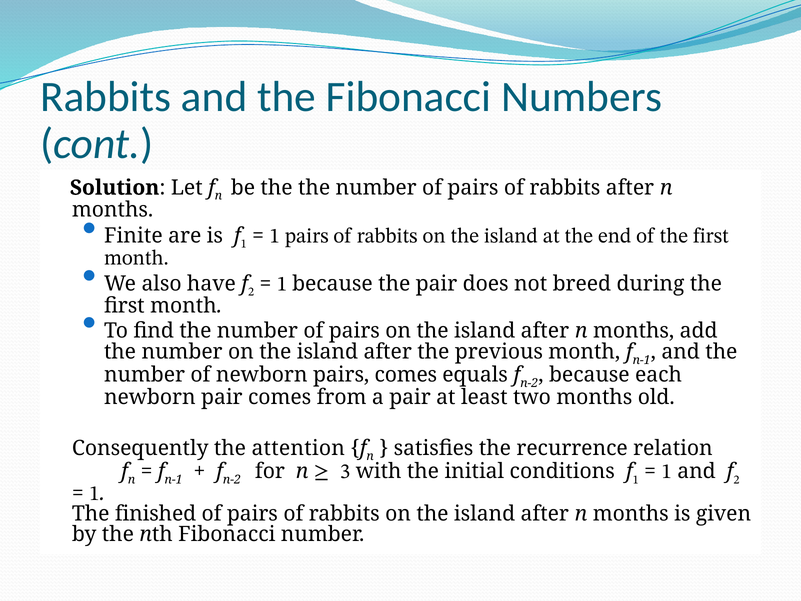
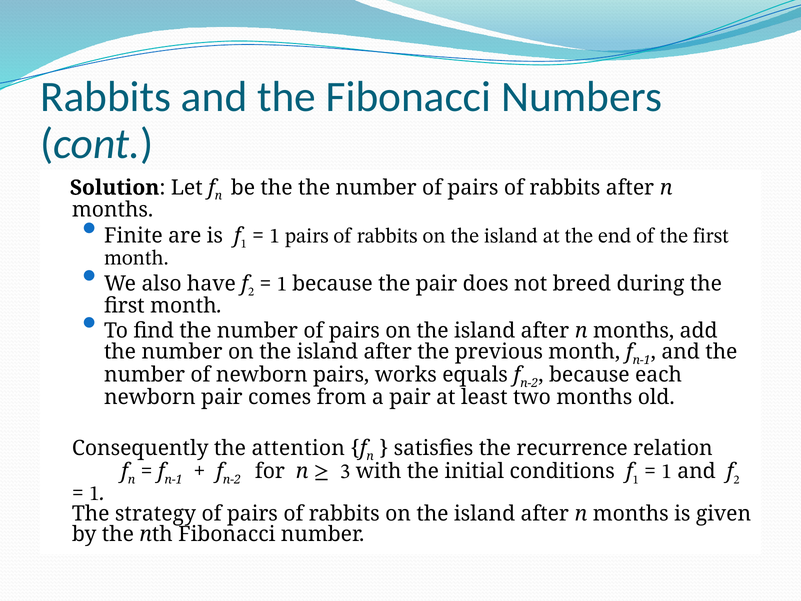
pairs comes: comes -> works
finished: finished -> strategy
